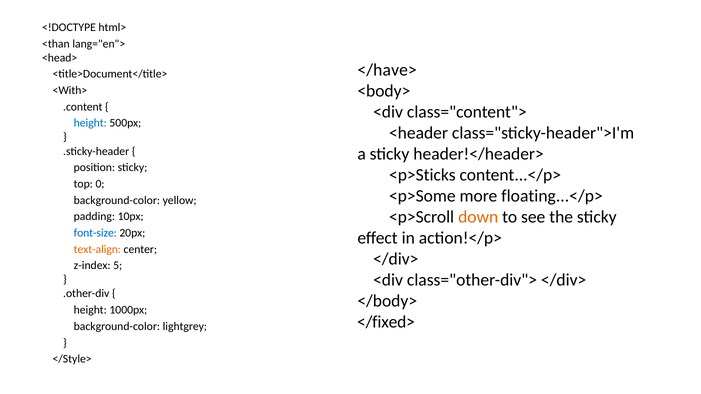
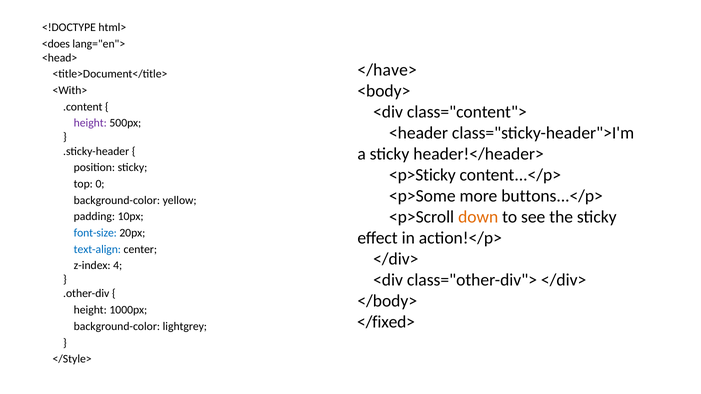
<than: <than -> <does
height at (90, 123) colour: blue -> purple
<p>Sticks: <p>Sticks -> <p>Sticky
floating...</p>: floating...</p> -> buttons...</p>
text-align colour: orange -> blue
5: 5 -> 4
